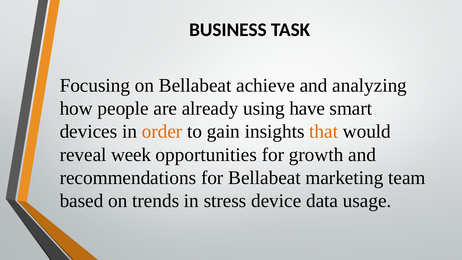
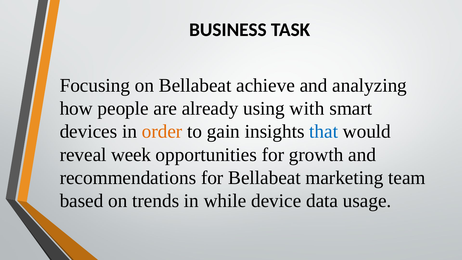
have: have -> with
that colour: orange -> blue
stress: stress -> while
